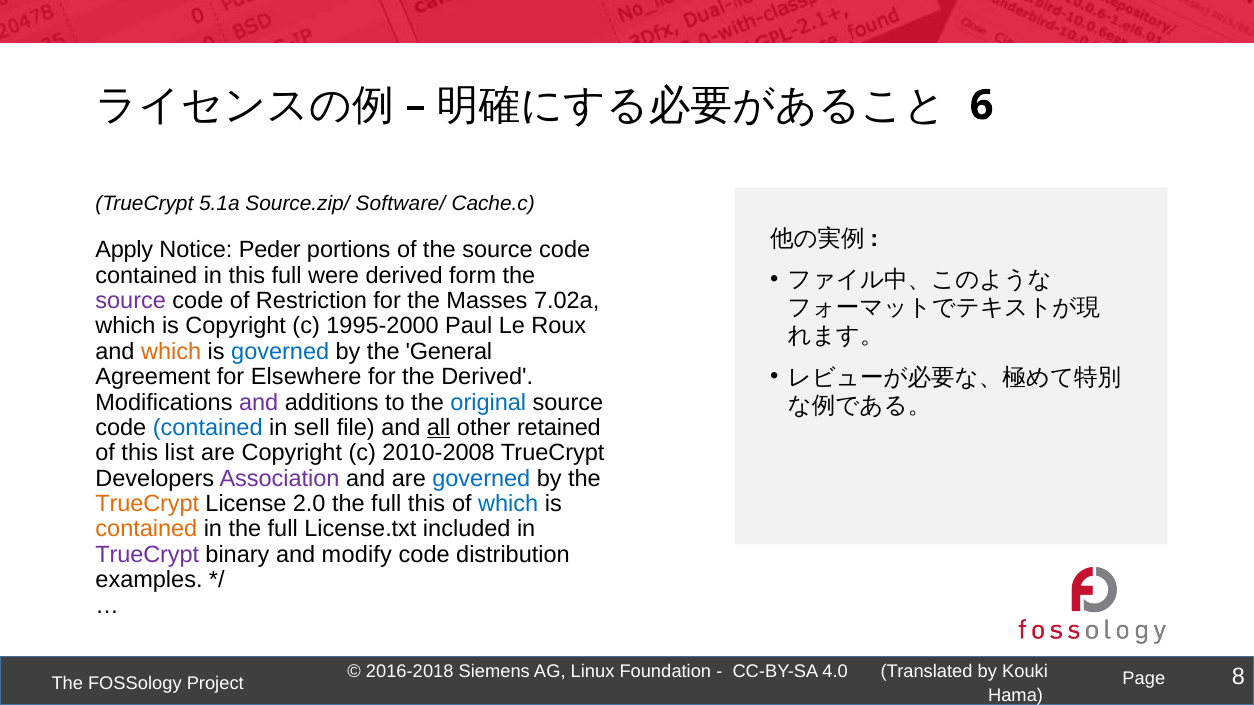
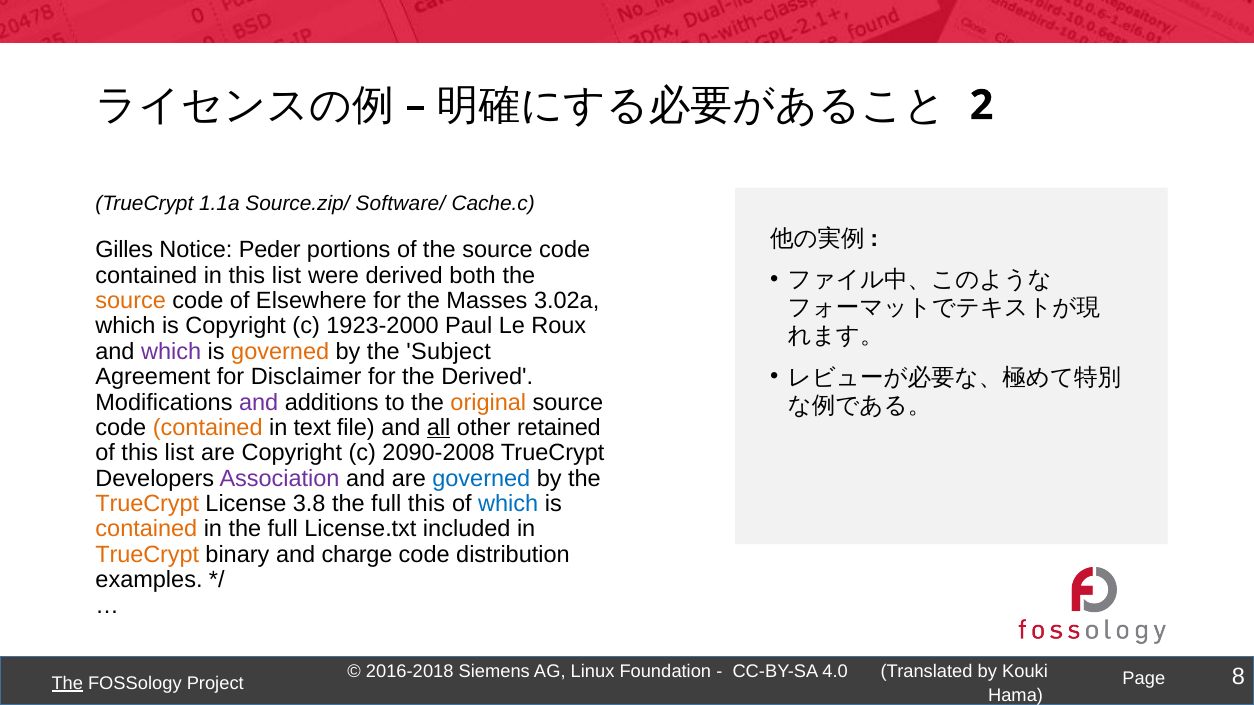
6: 6 -> 2
5.1a: 5.1a -> 1.1a
Apply: Apply -> Gilles
in this full: full -> list
form: form -> both
source at (131, 301) colour: purple -> orange
Restriction: Restriction -> Elsewhere
7.02a: 7.02a -> 3.02a
1995-2000: 1995-2000 -> 1923-2000
which at (171, 352) colour: orange -> purple
governed at (280, 352) colour: blue -> orange
General: General -> Subject
Elsewhere: Elsewhere -> Disclaimer
original colour: blue -> orange
contained at (208, 428) colour: blue -> orange
sell: sell -> text
2010-2008: 2010-2008 -> 2090-2008
2.0: 2.0 -> 3.8
TrueCrypt at (147, 555) colour: purple -> orange
modify: modify -> charge
The at (67, 683) underline: none -> present
